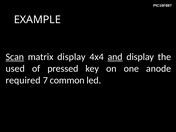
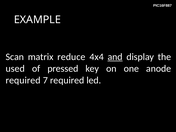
Scan underline: present -> none
matrix display: display -> reduce
7 common: common -> required
